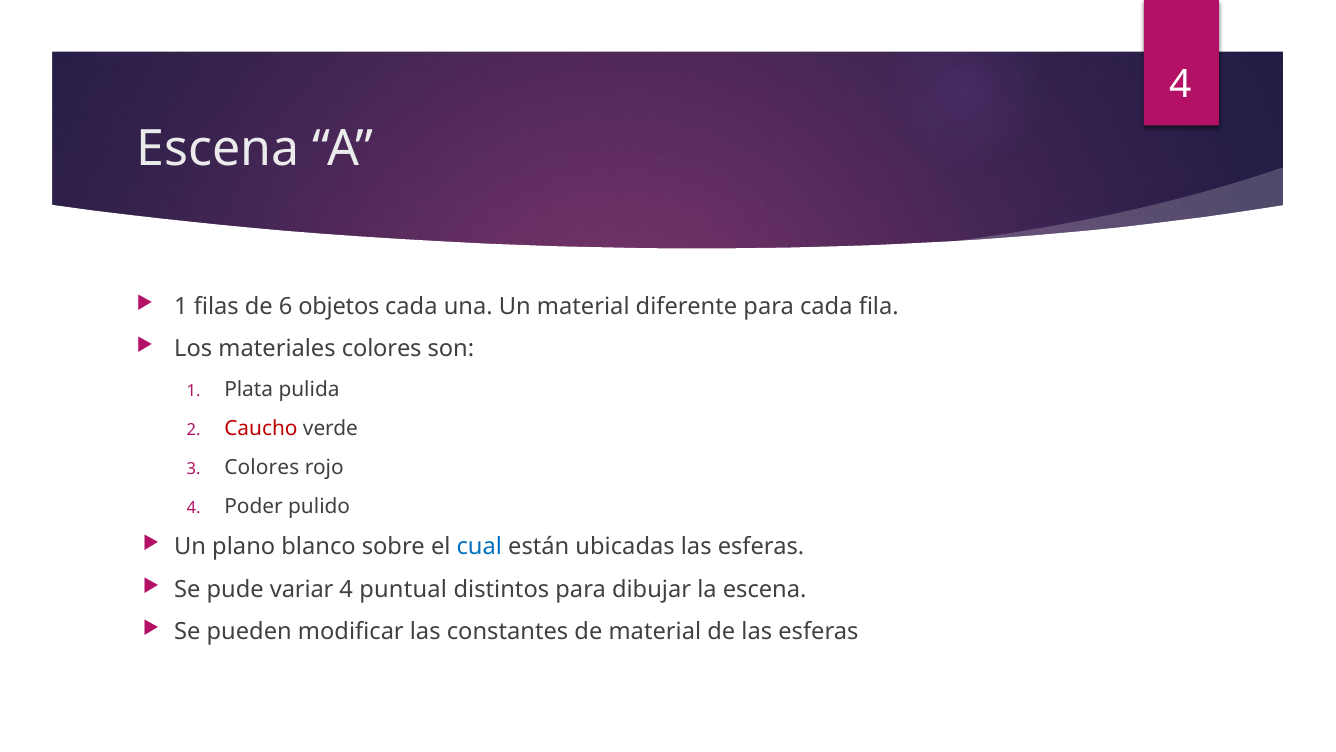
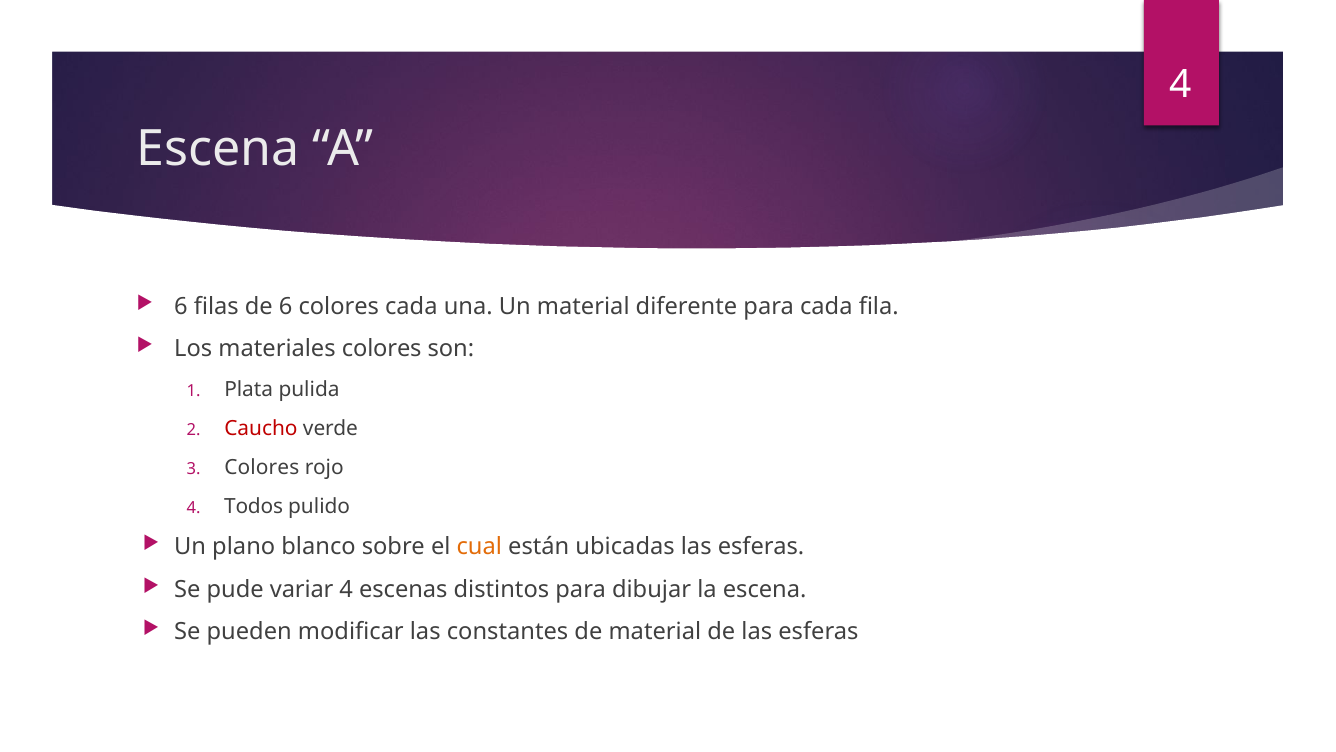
1 at (181, 306): 1 -> 6
6 objetos: objetos -> colores
Poder: Poder -> Todos
cual colour: blue -> orange
puntual: puntual -> escenas
